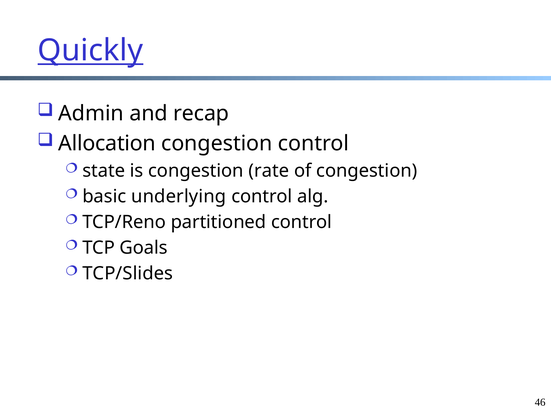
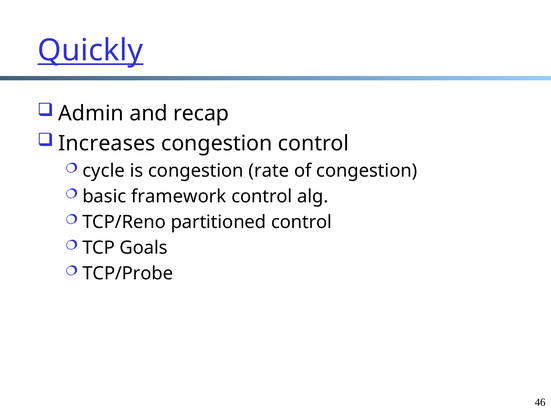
Allocation: Allocation -> Increases
state: state -> cycle
underlying: underlying -> framework
TCP/Slides: TCP/Slides -> TCP/Probe
